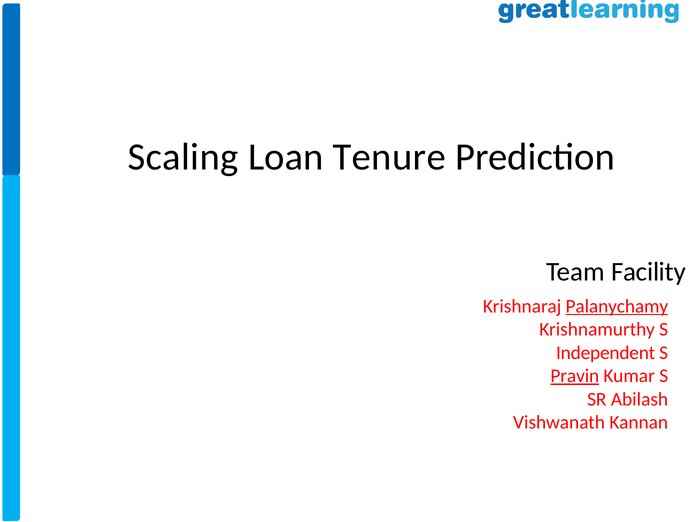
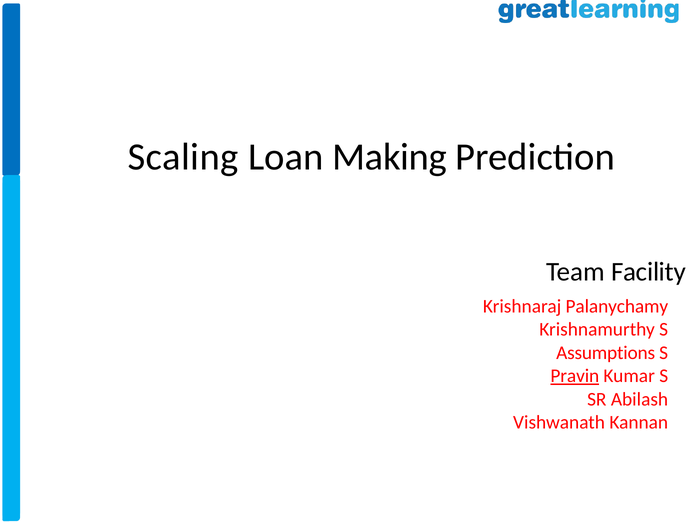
Tenure: Tenure -> Making
Palanychamy underline: present -> none
Independent: Independent -> Assumptions
